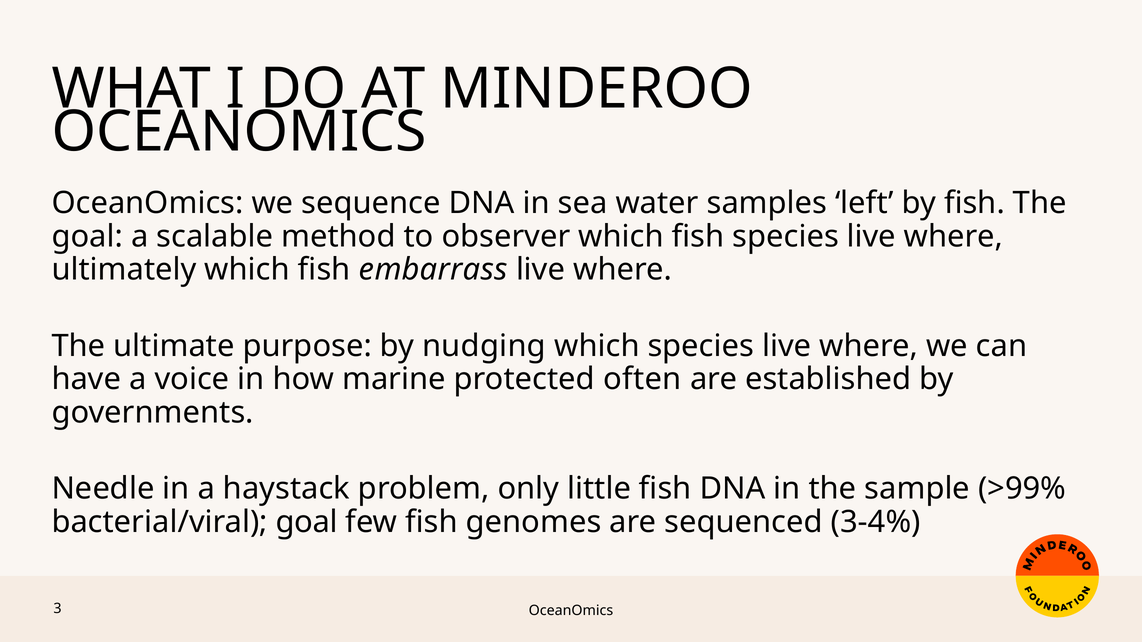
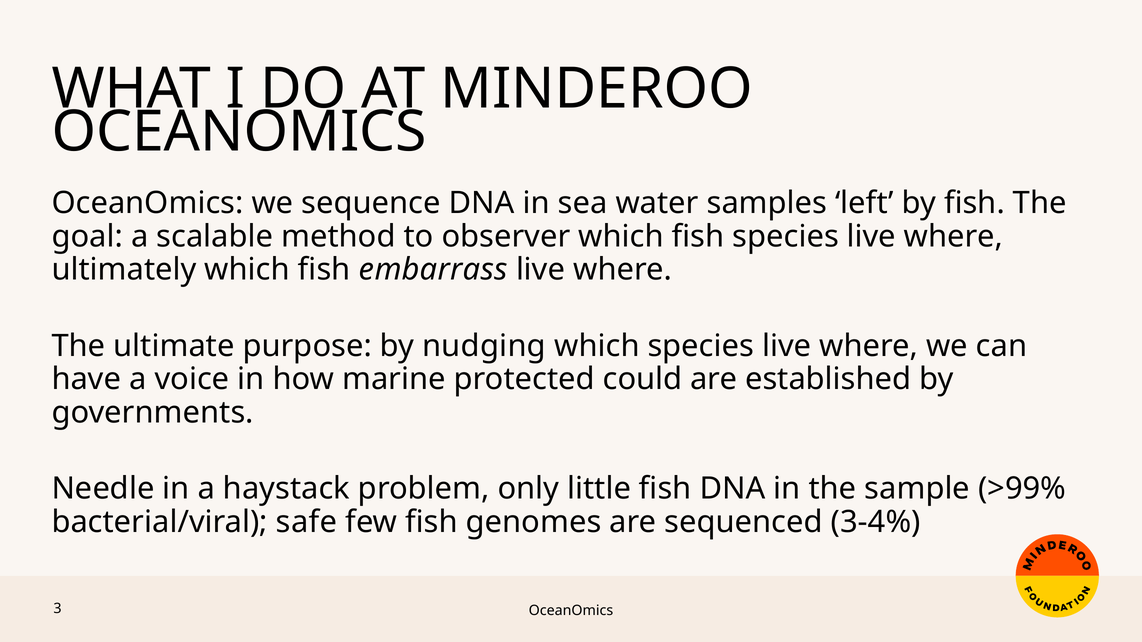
often: often -> could
bacterial/viral goal: goal -> safe
